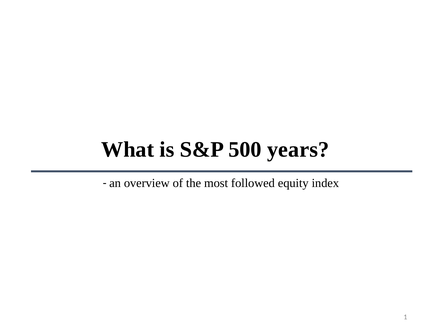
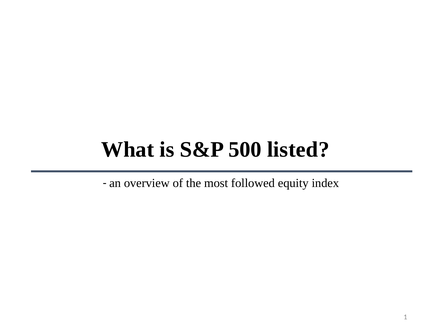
years: years -> listed
